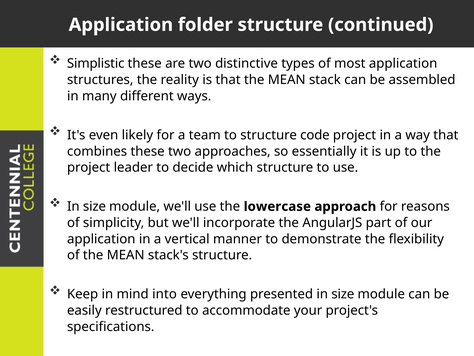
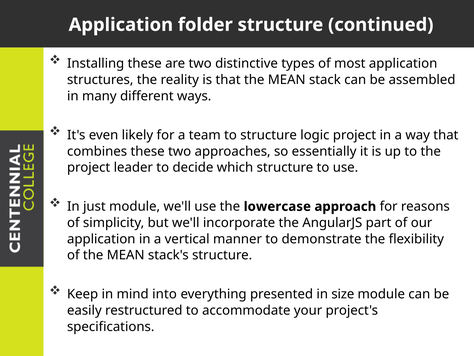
Simplistic: Simplistic -> Installing
code: code -> logic
size at (94, 206): size -> just
